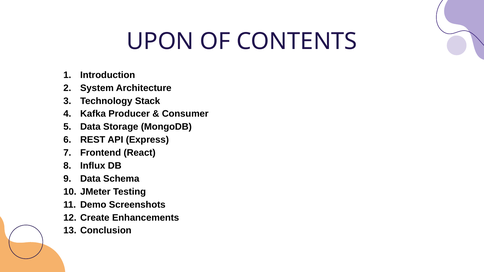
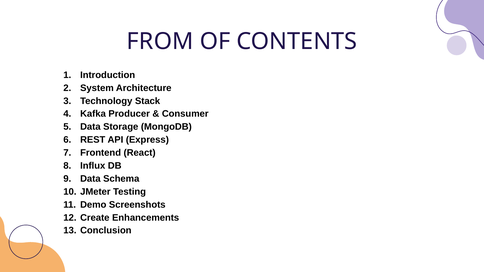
UPON: UPON -> FROM
